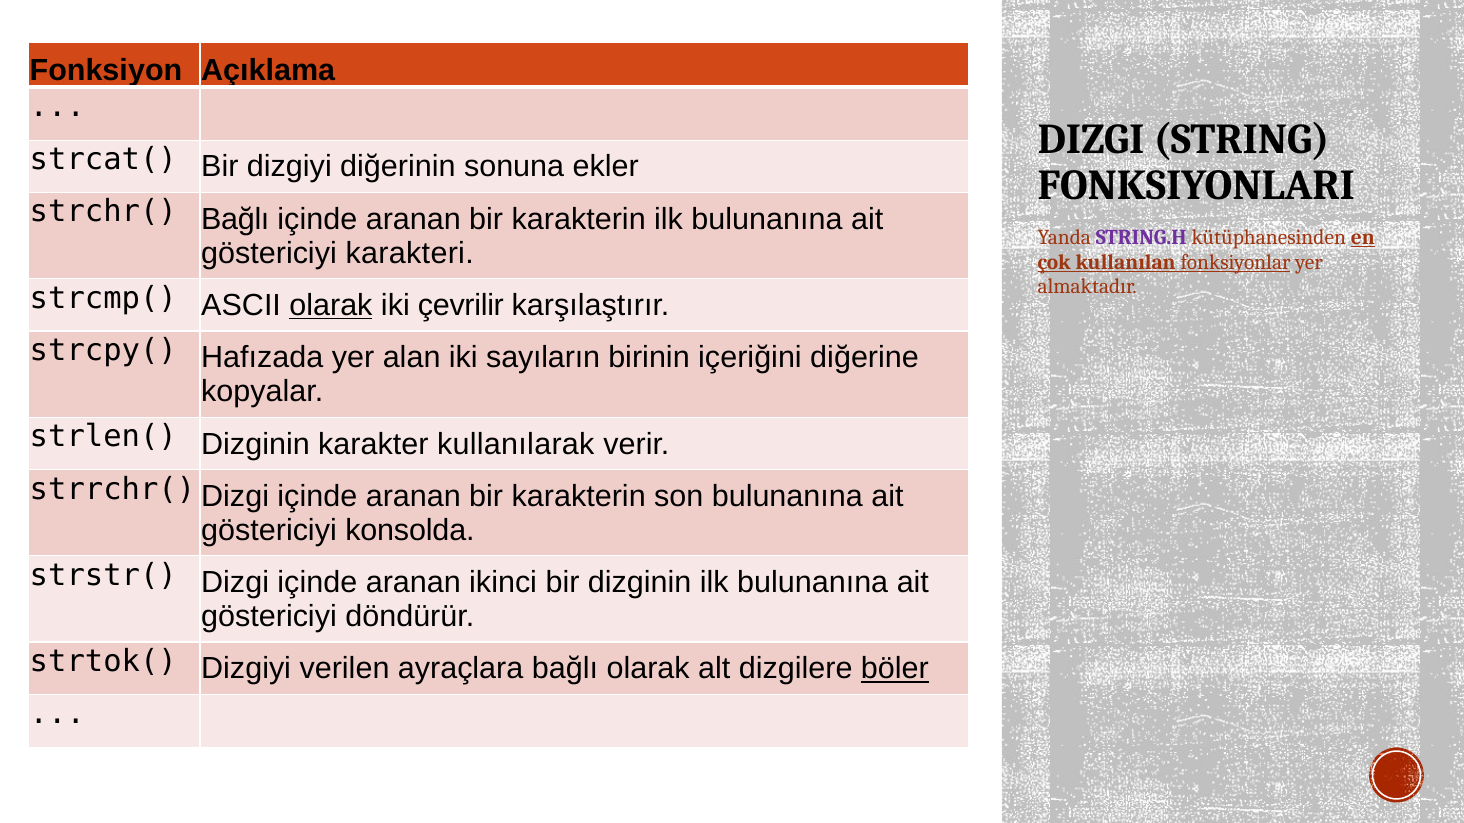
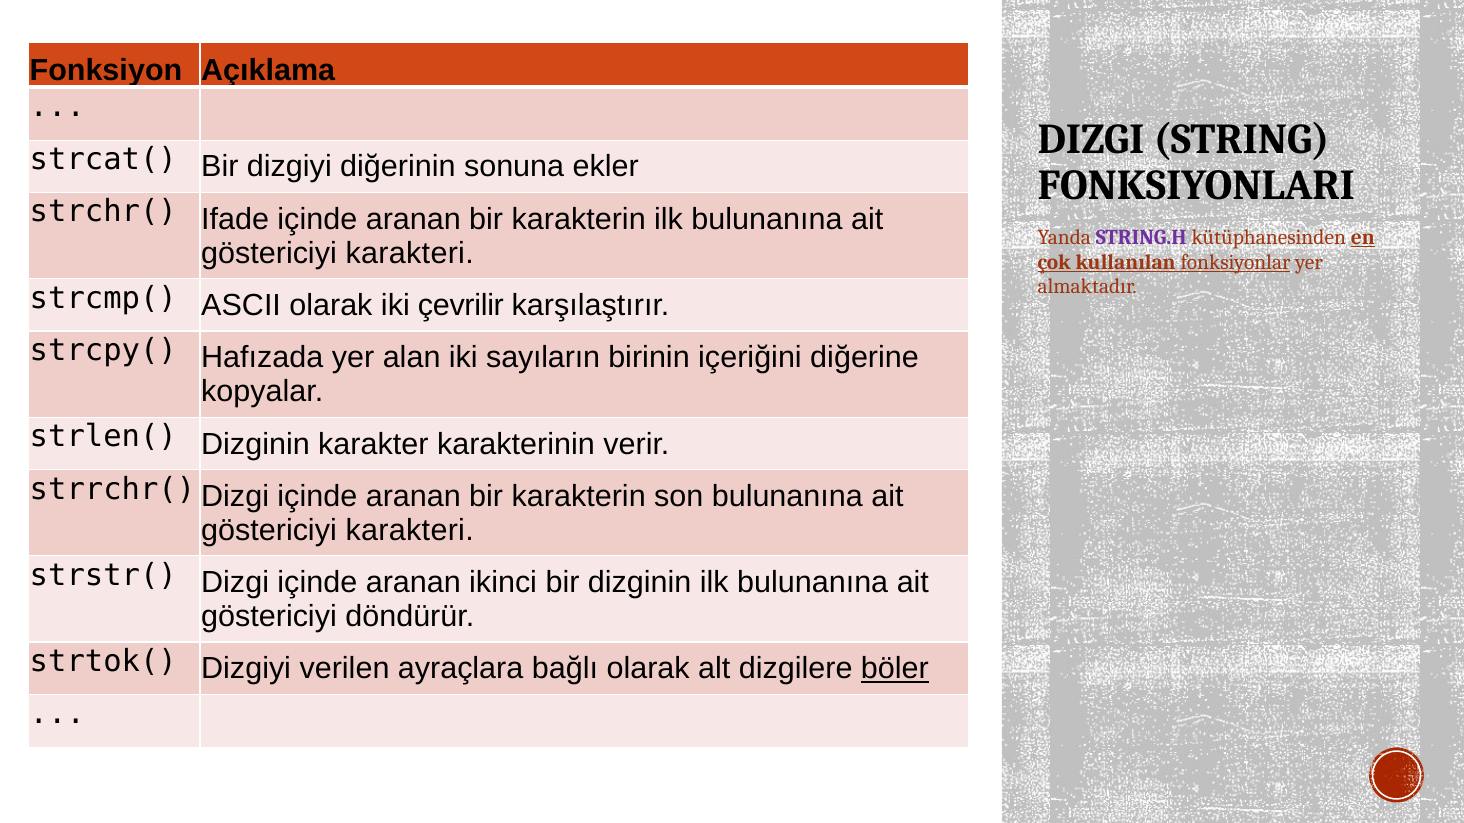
strchr( Bağlı: Bağlı -> Ifade
olarak at (331, 306) underline: present -> none
kullanılarak: kullanılarak -> karakterinin
konsolda at (410, 531): konsolda -> karakteri
